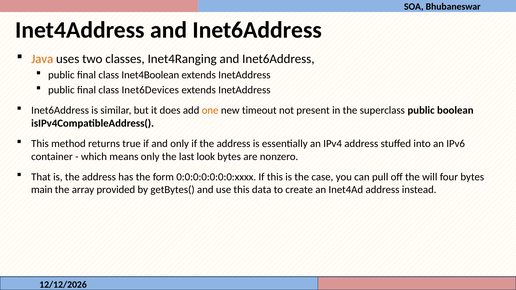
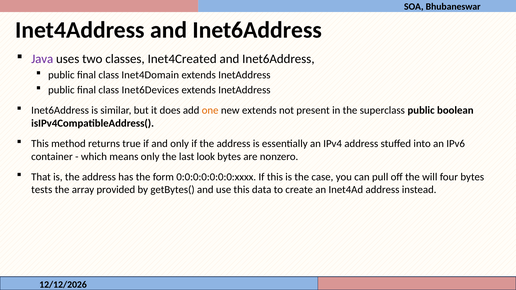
Java colour: orange -> purple
Inet4Ranging: Inet4Ranging -> Inet4Created
Inet4Boolean: Inet4Boolean -> Inet4Domain
new timeout: timeout -> extends
main: main -> tests
